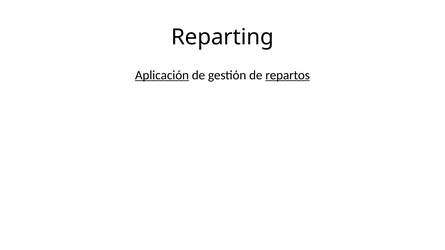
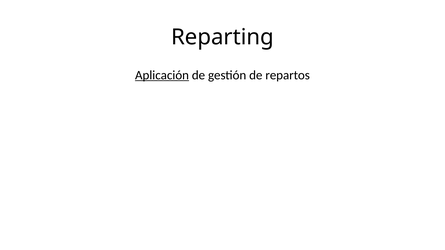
repartos underline: present -> none
